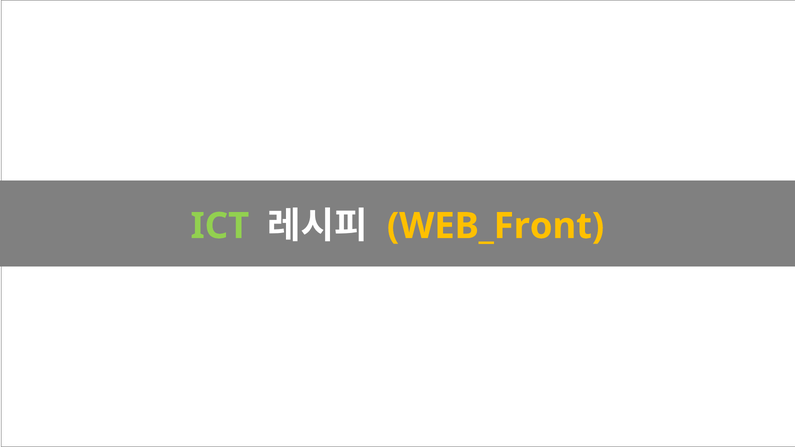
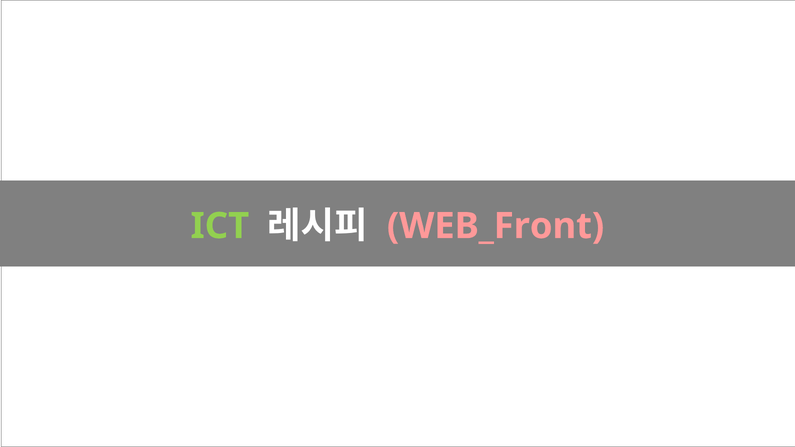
WEB_Front colour: yellow -> pink
